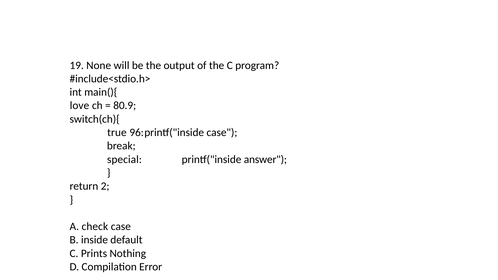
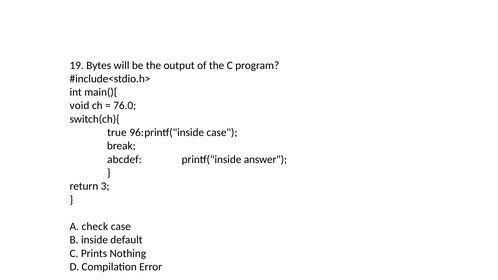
None: None -> Bytes
love: love -> void
80.9: 80.9 -> 76.0
special: special -> abcdef
2: 2 -> 3
